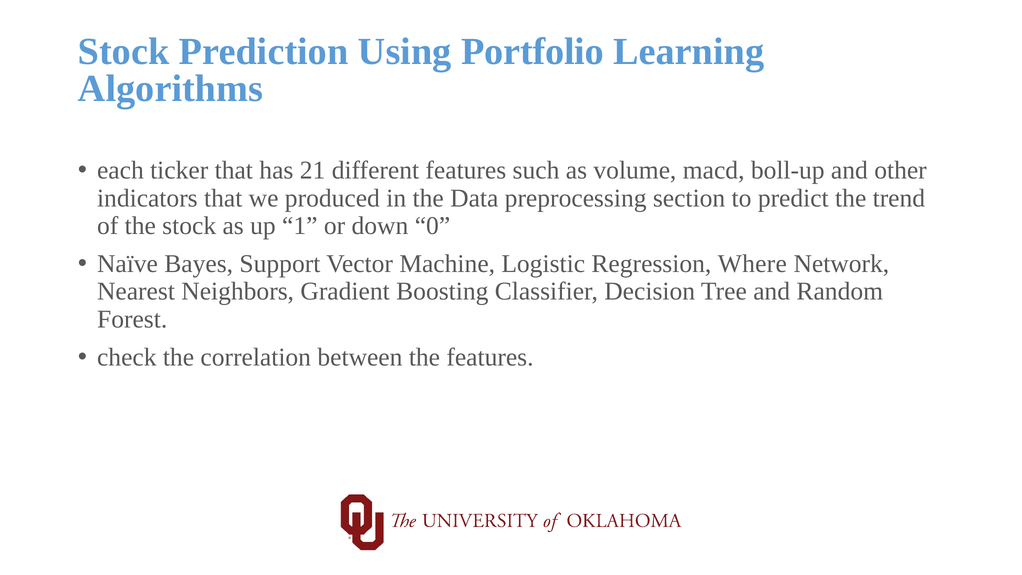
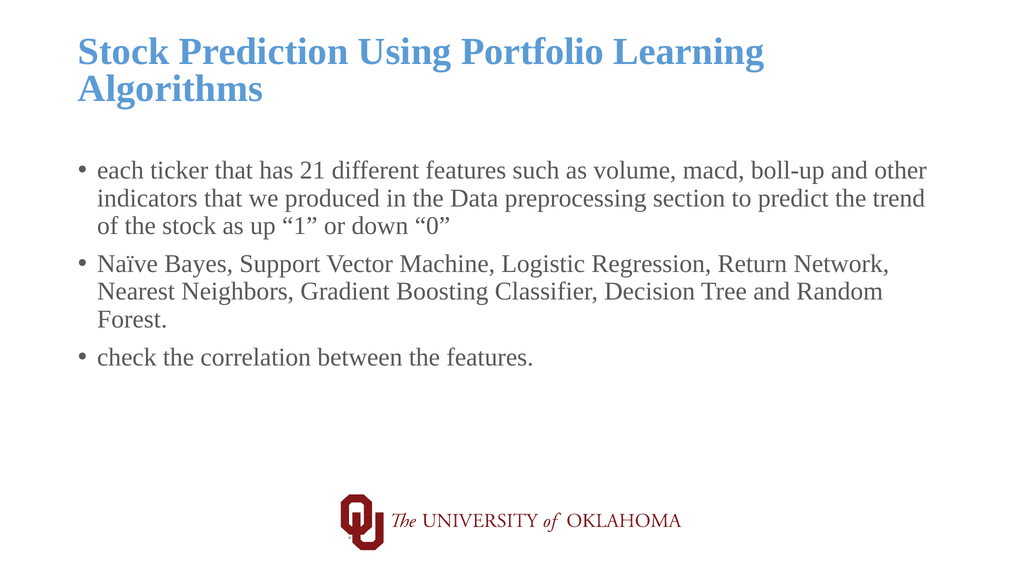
Where: Where -> Return
